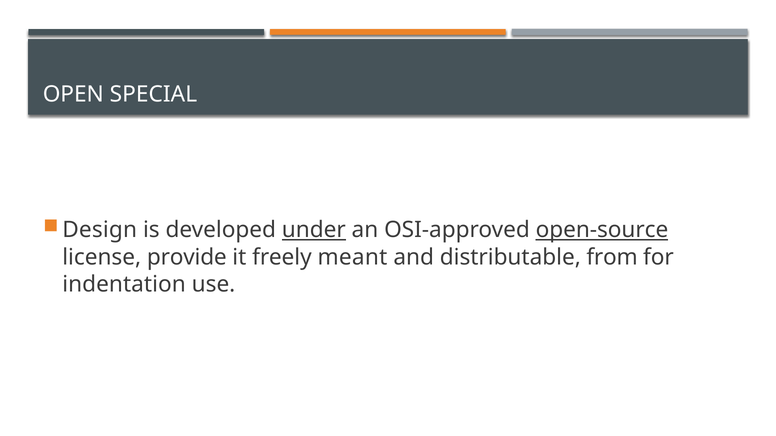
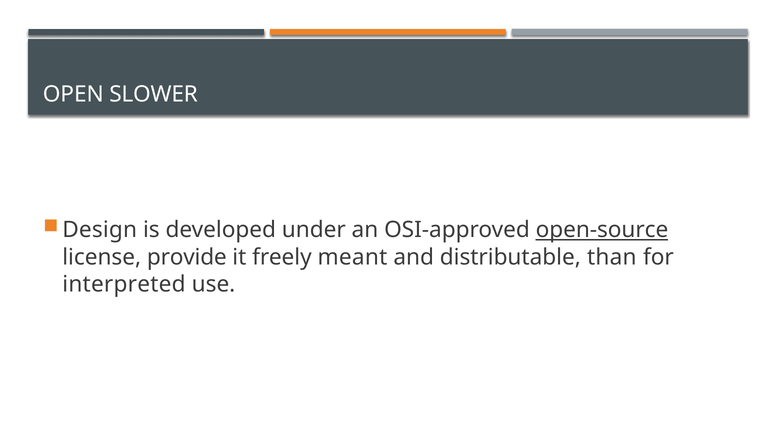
SPECIAL: SPECIAL -> SLOWER
under underline: present -> none
from: from -> than
indentation: indentation -> interpreted
